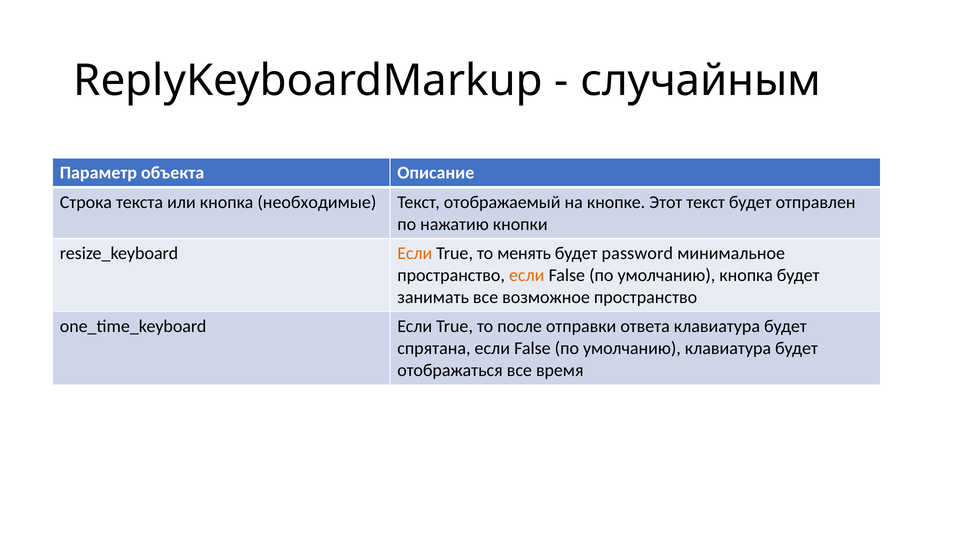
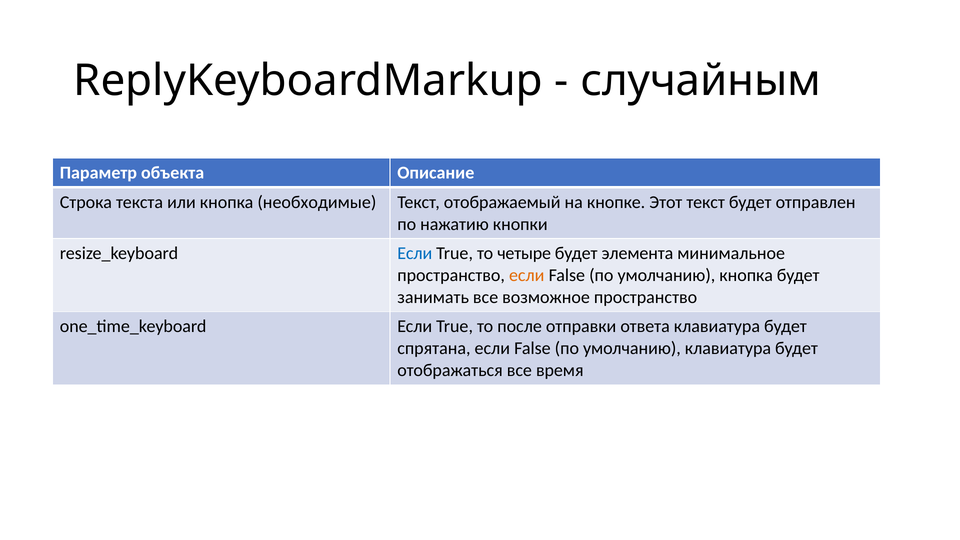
Если at (415, 253) colour: orange -> blue
менять: менять -> четыре
password: password -> элемента
